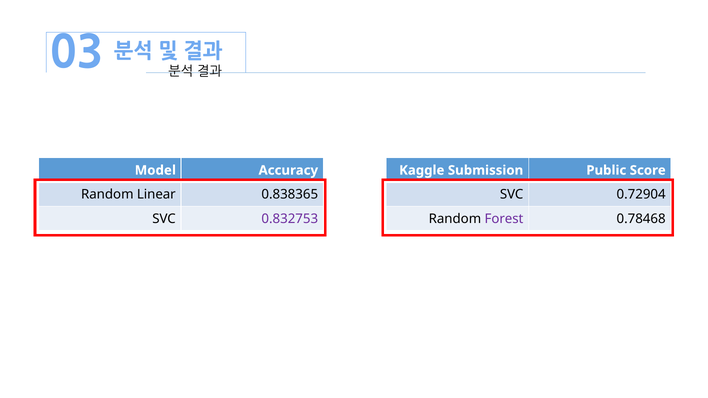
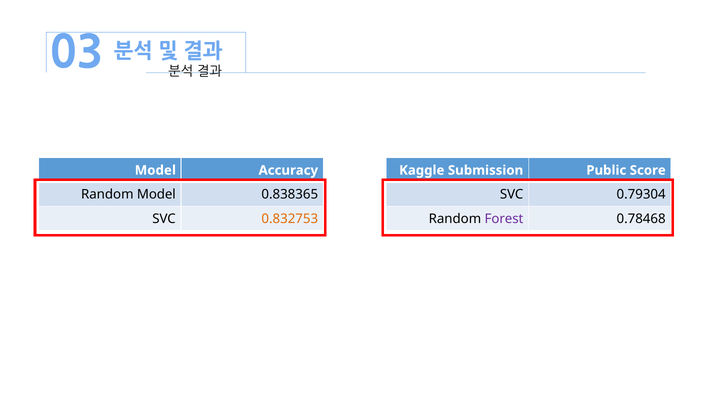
Random Linear: Linear -> Model
0.72904: 0.72904 -> 0.79304
0.832753 colour: purple -> orange
